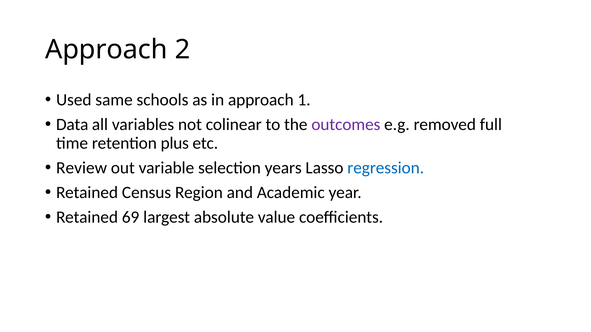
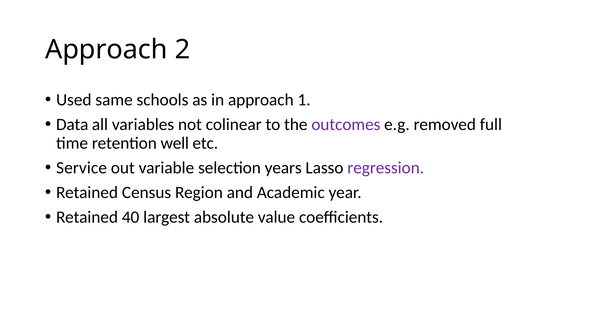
plus: plus -> well
Review: Review -> Service
regression colour: blue -> purple
69: 69 -> 40
